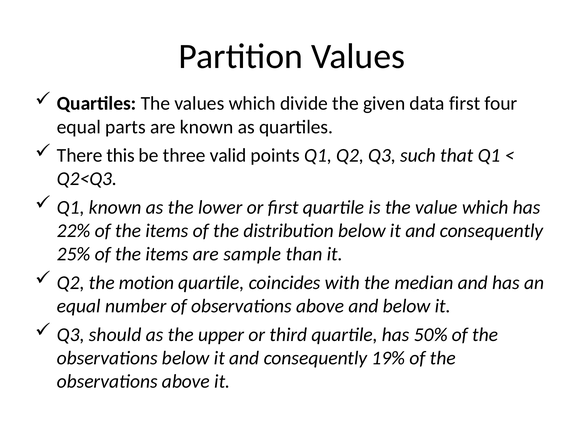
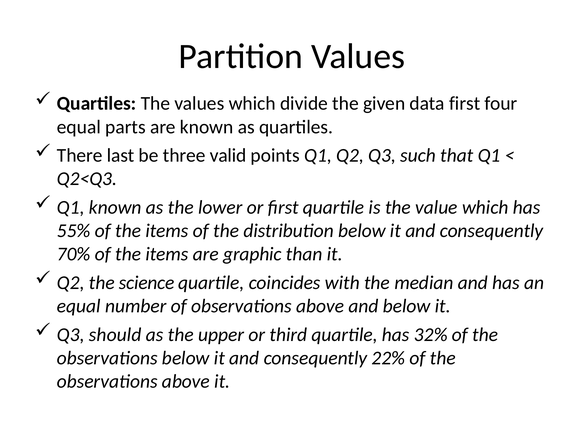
this: this -> last
22%: 22% -> 55%
25%: 25% -> 70%
sample: sample -> graphic
motion: motion -> science
50%: 50% -> 32%
19%: 19% -> 22%
